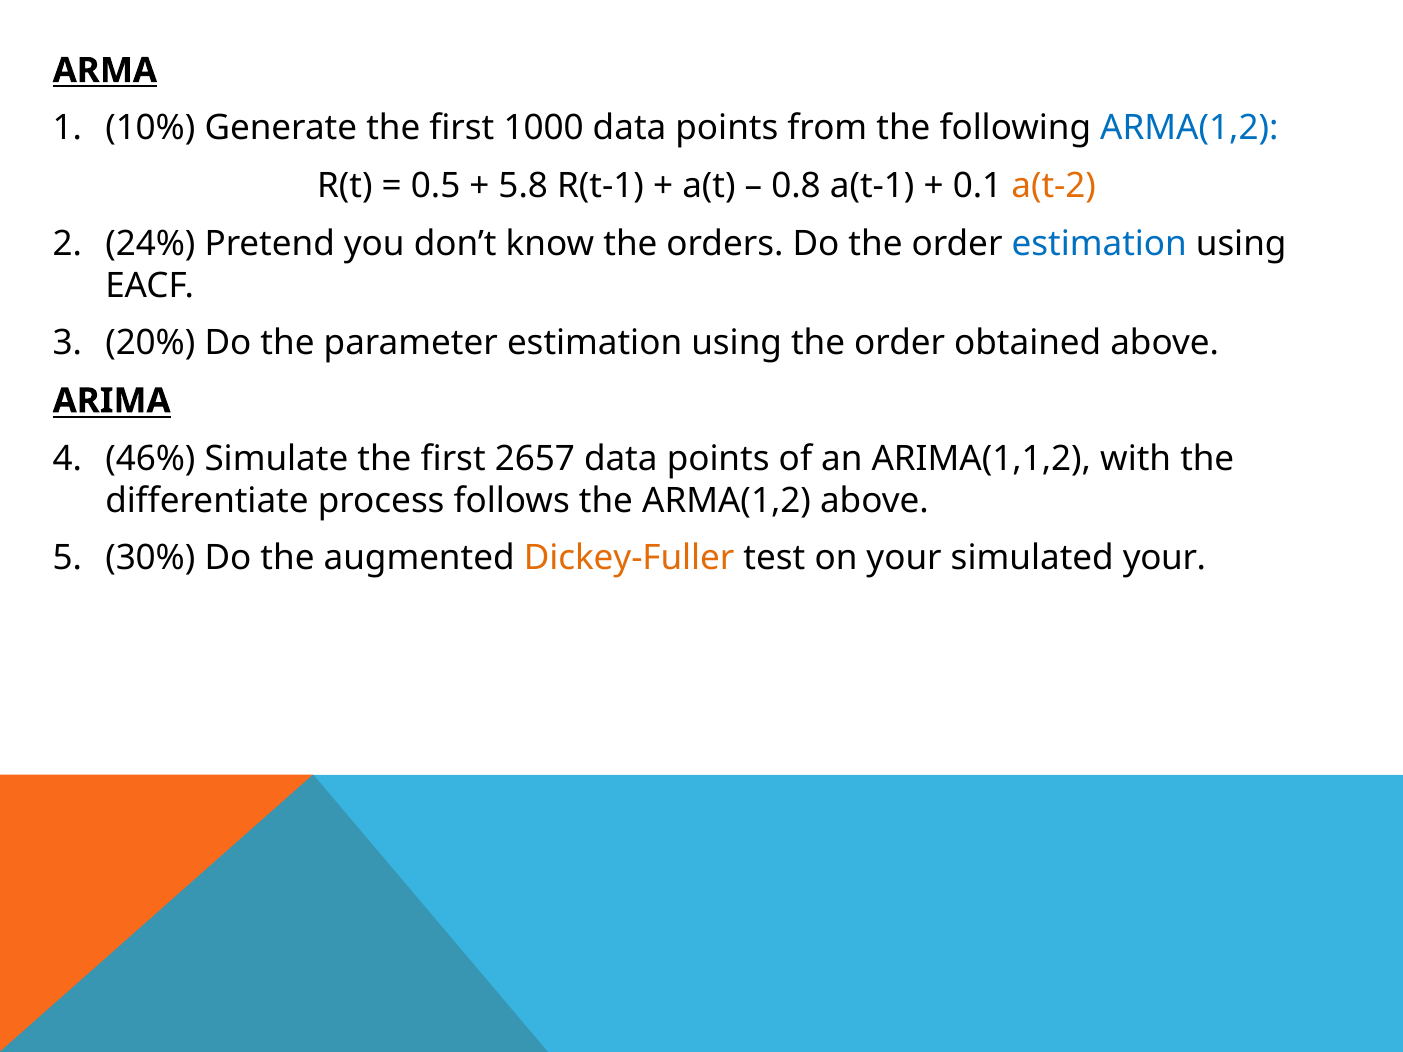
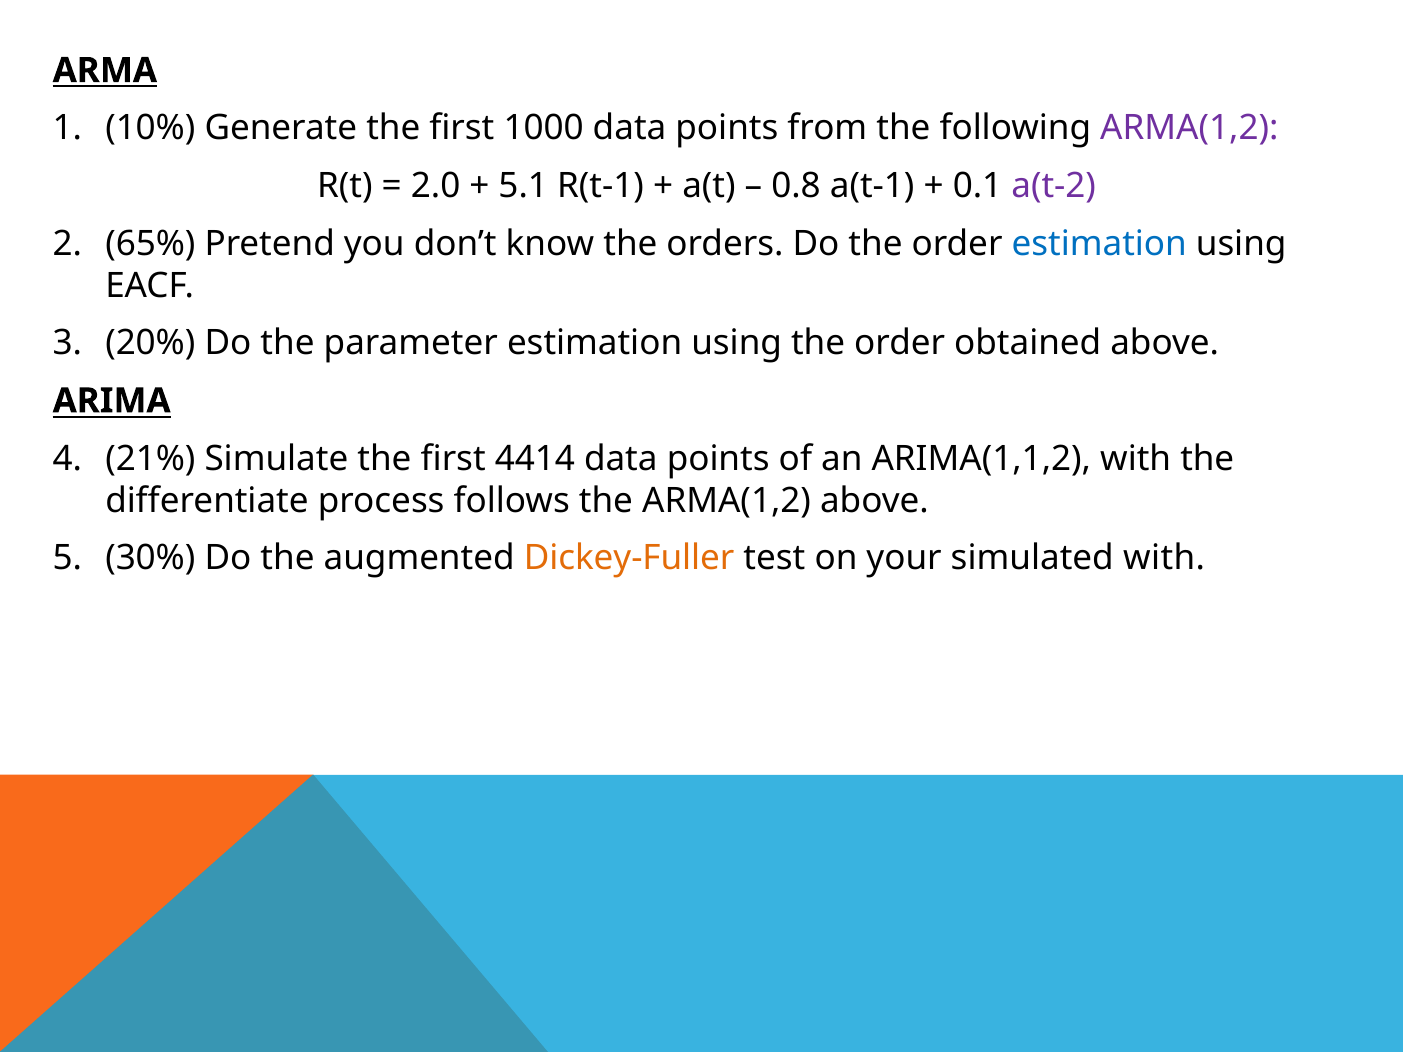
ARMA(1,2 at (1189, 128) colour: blue -> purple
0.5: 0.5 -> 2.0
5.8: 5.8 -> 5.1
a(t-2 colour: orange -> purple
24%: 24% -> 65%
46%: 46% -> 21%
2657: 2657 -> 4414
simulated your: your -> with
